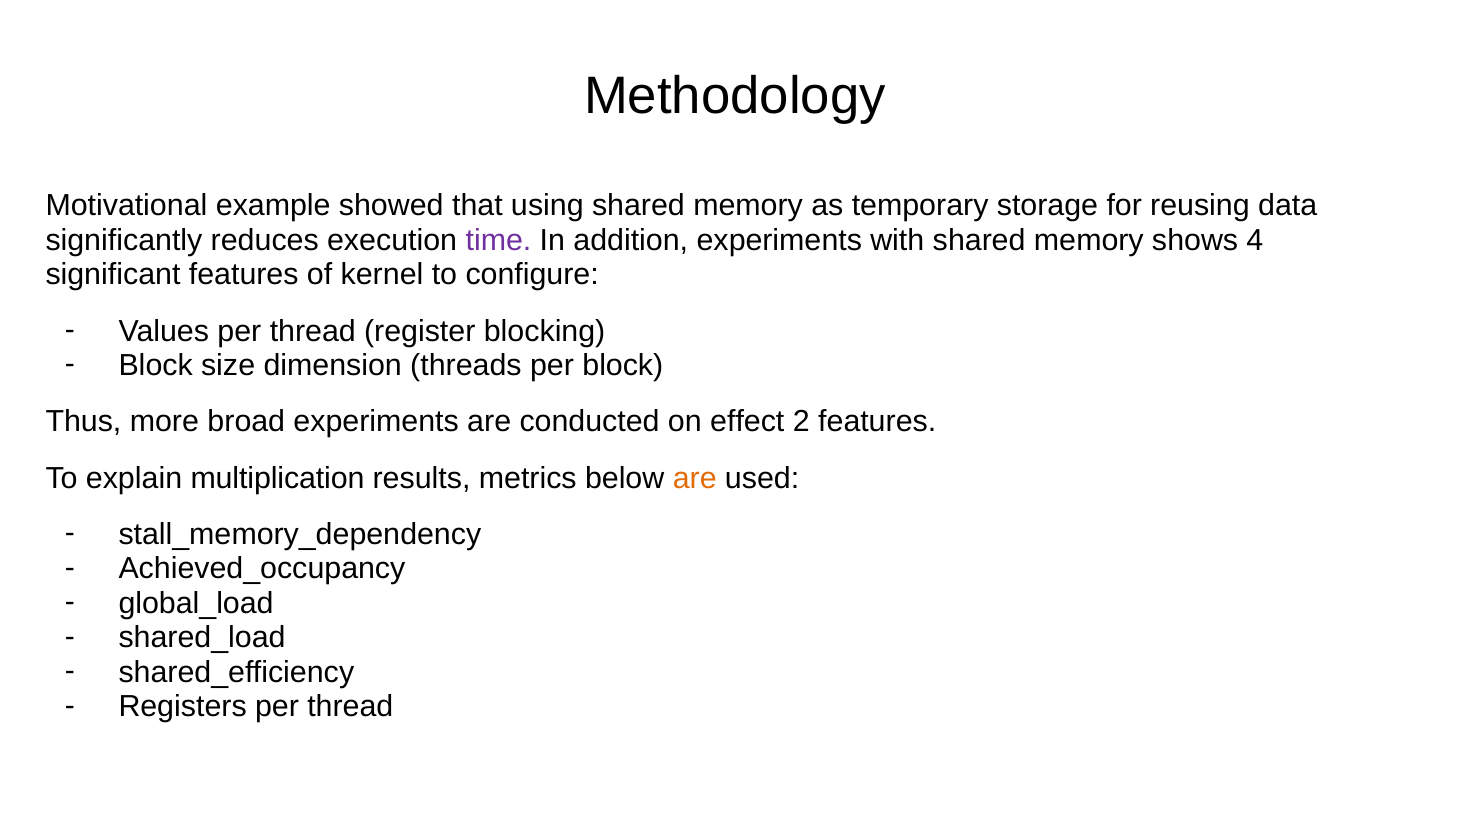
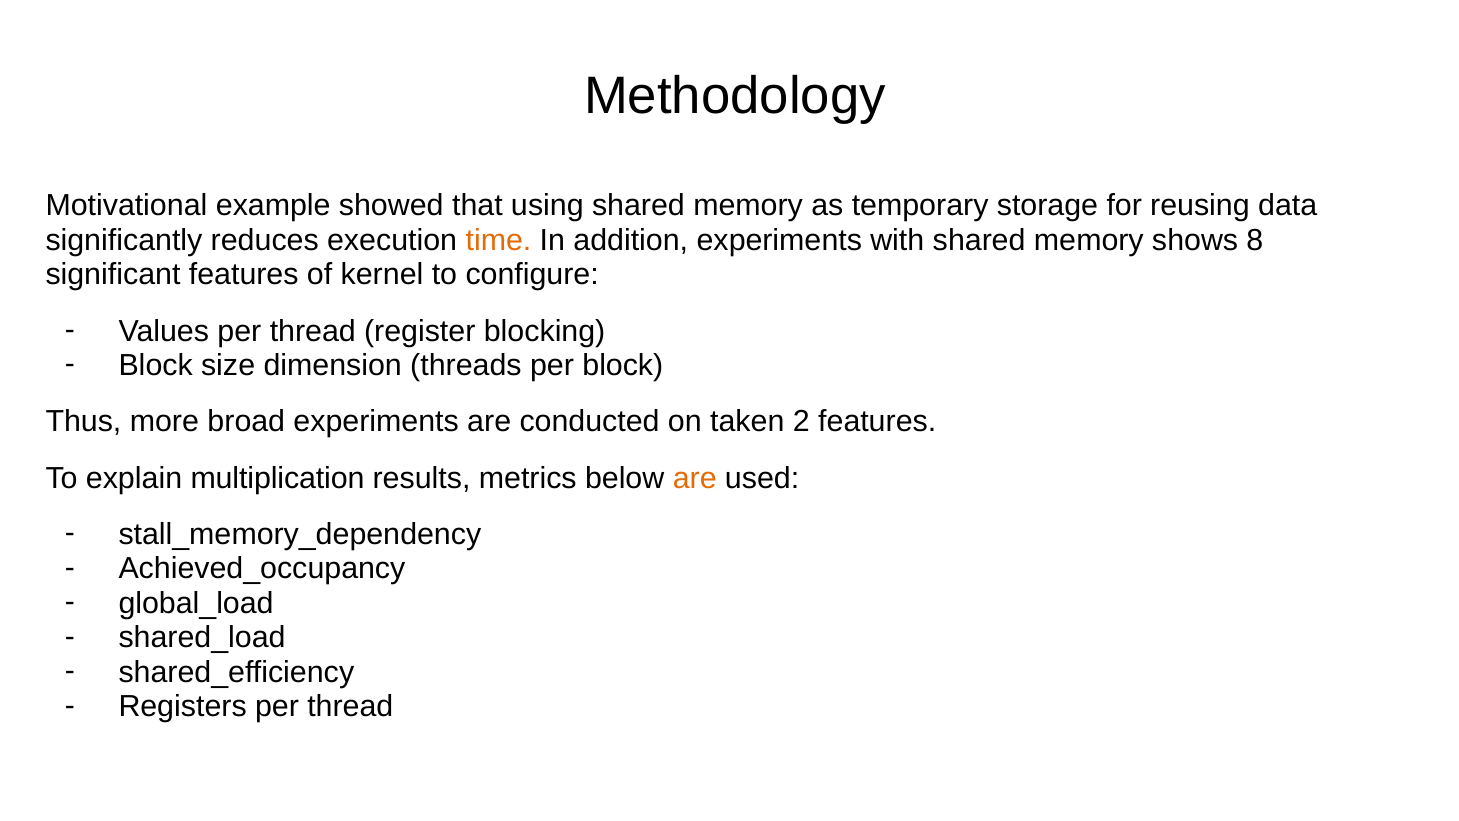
time colour: purple -> orange
4: 4 -> 8
effect: effect -> taken
